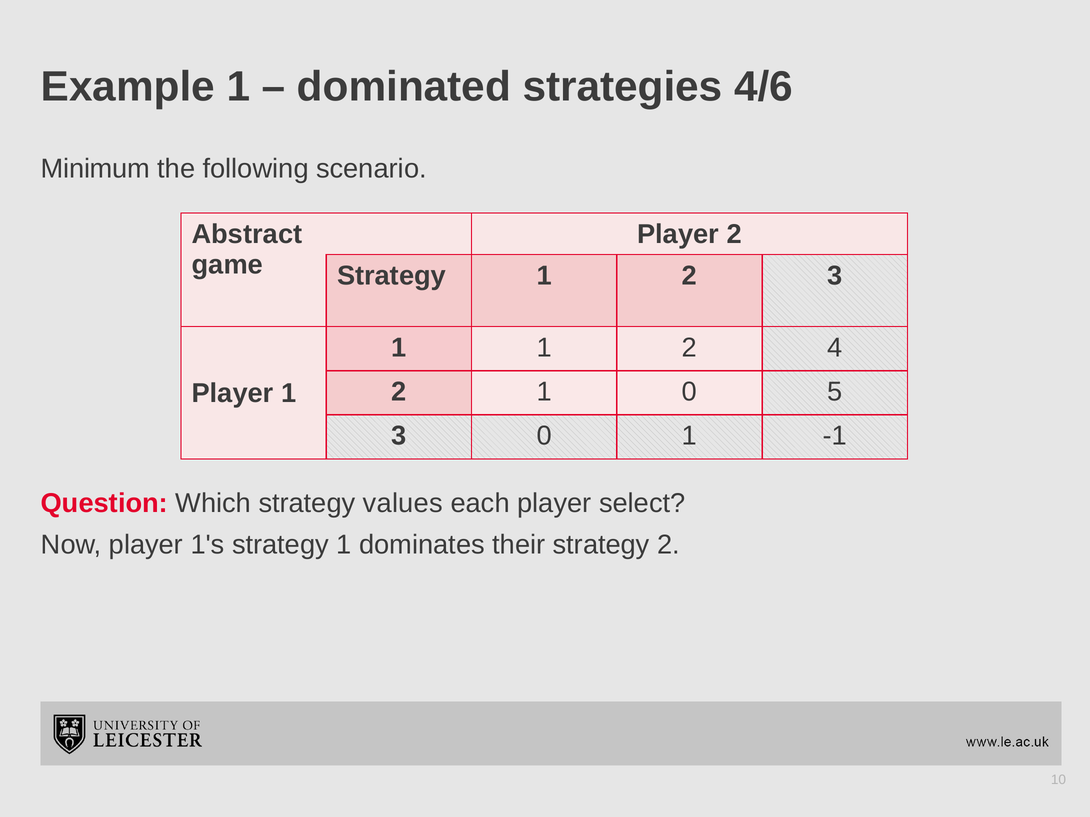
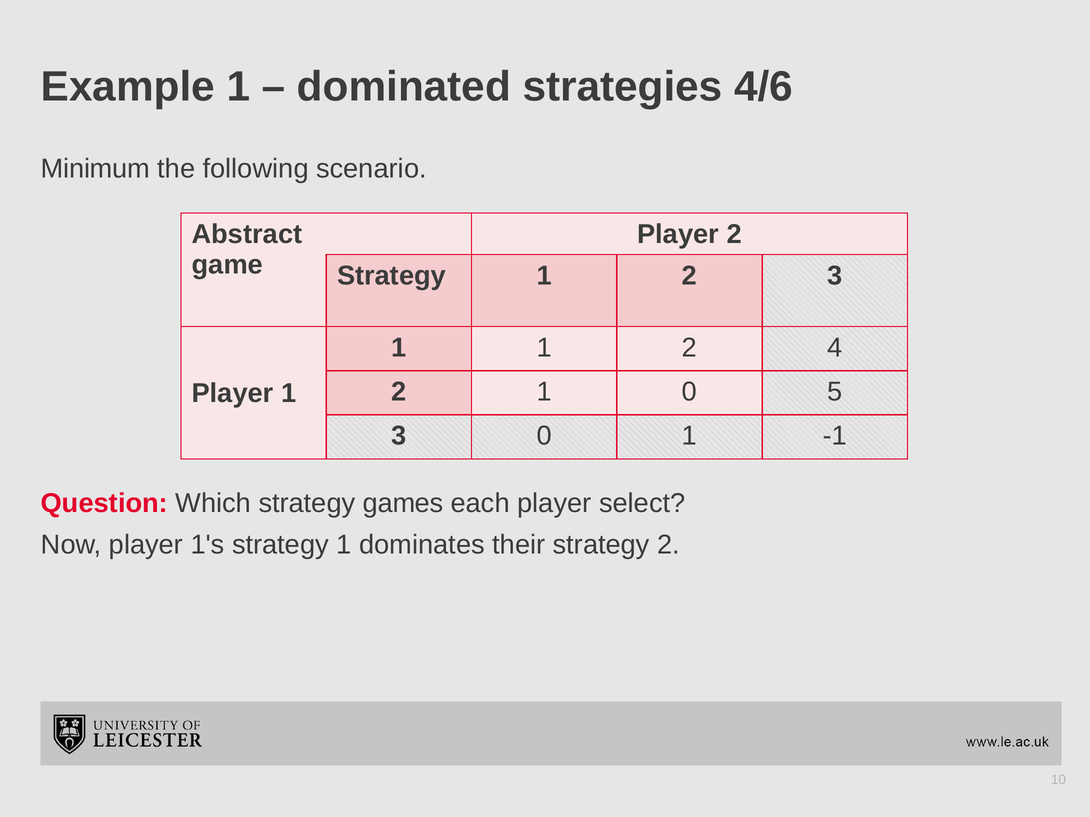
values: values -> games
